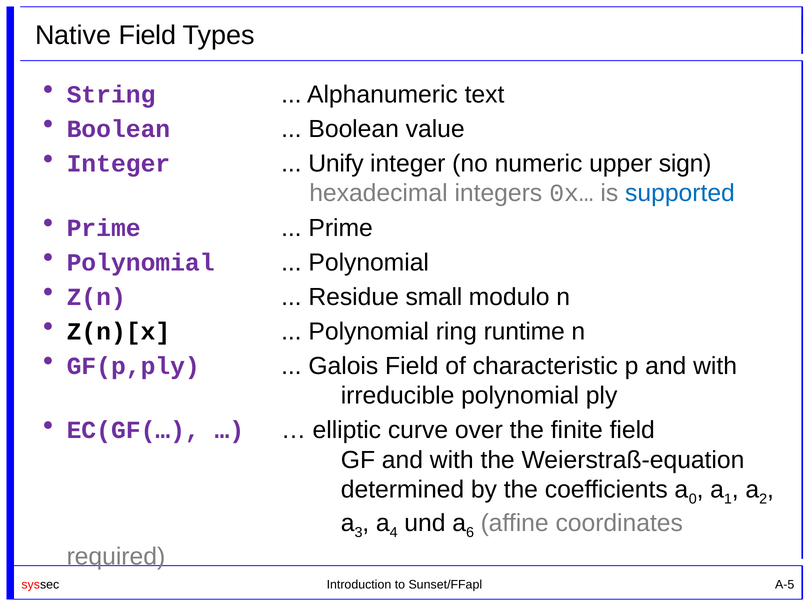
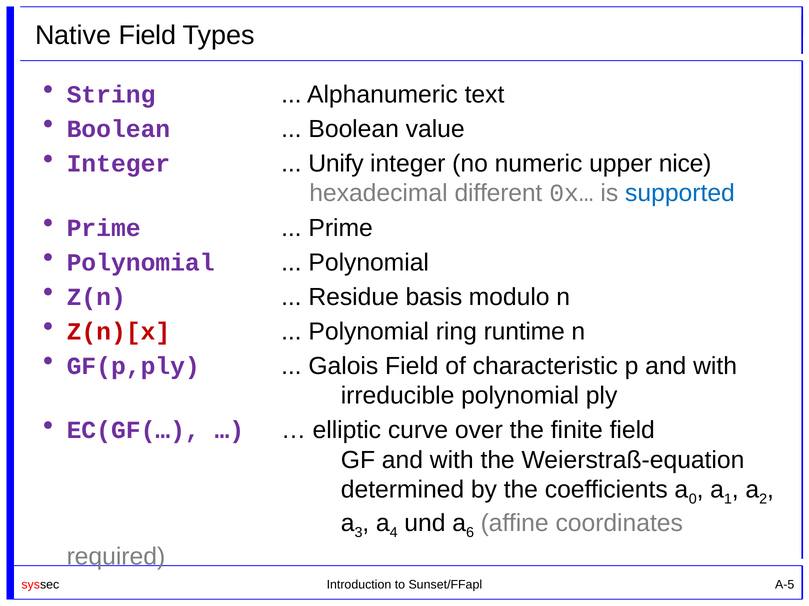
sign: sign -> nice
integers: integers -> different
small: small -> basis
Z(n)[x colour: black -> red
